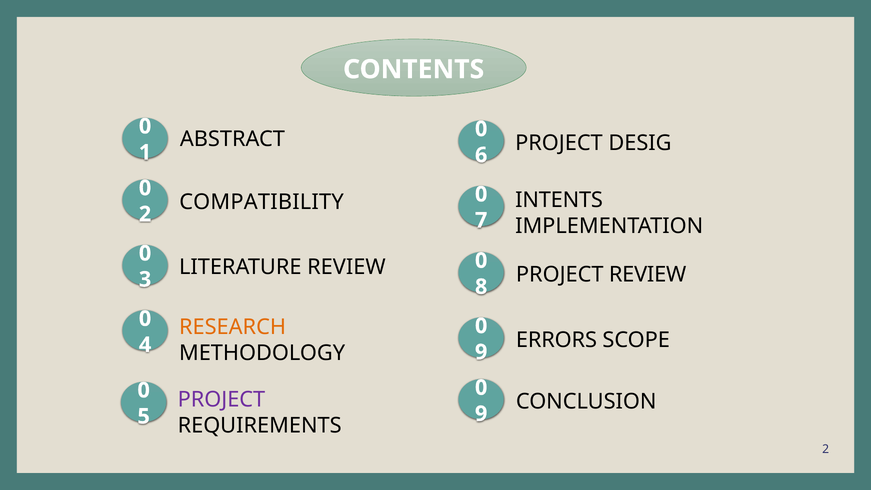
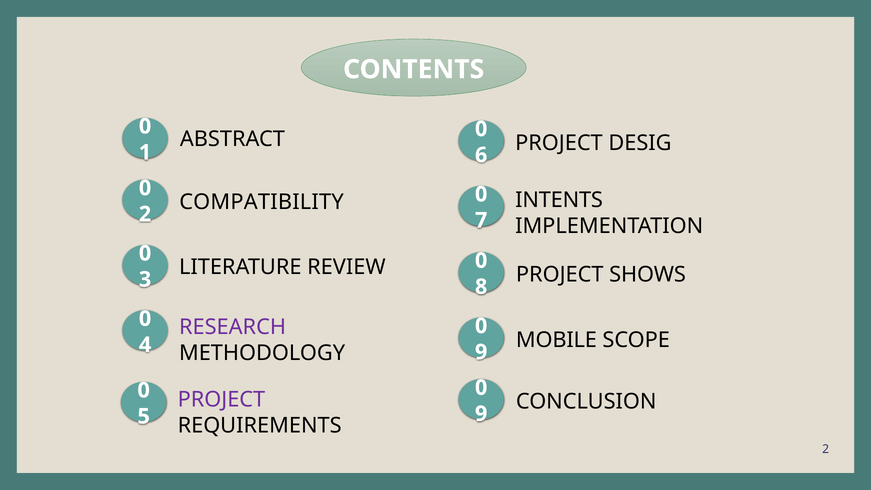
PROJECT REVIEW: REVIEW -> SHOWS
RESEARCH colour: orange -> purple
ERRORS: ERRORS -> MOBILE
